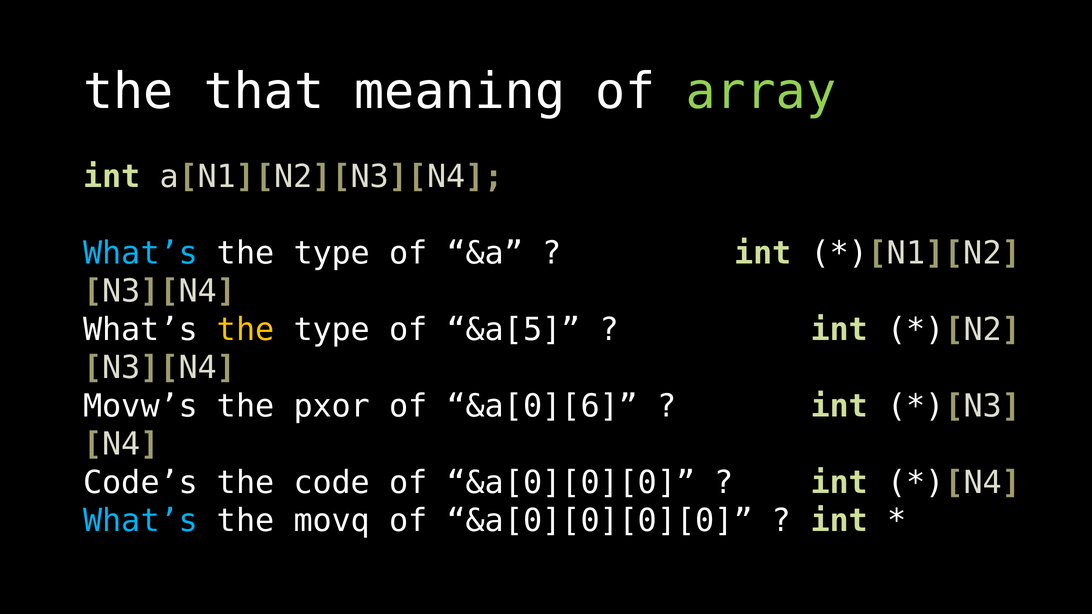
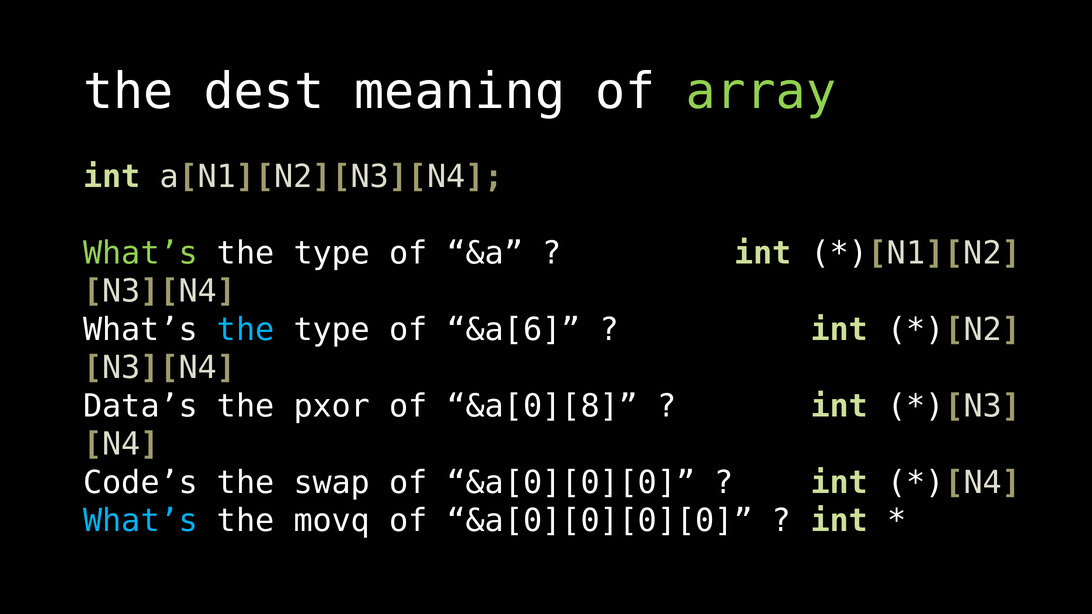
that: that -> dest
What’s at (141, 253) colour: light blue -> light green
the at (246, 330) colour: yellow -> light blue
&a[5: &a[5 -> &a[6
Movw’s: Movw’s -> Data’s
&a[0][6: &a[0][6 -> &a[0][8
code: code -> swap
